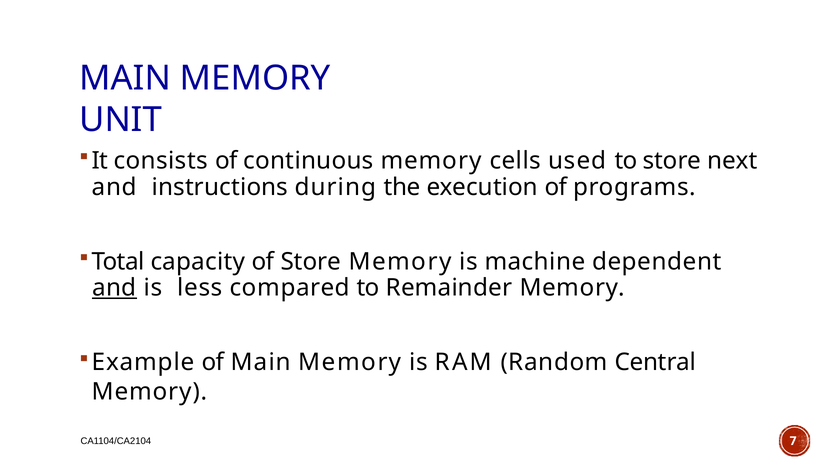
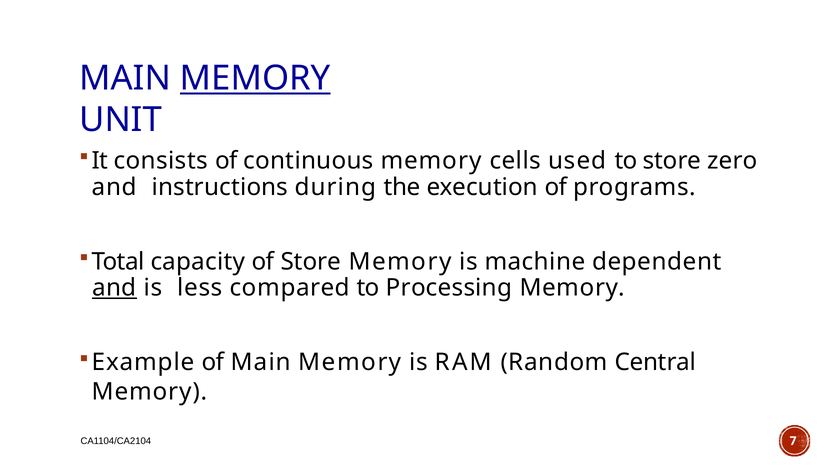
MEMORY at (255, 79) underline: none -> present
next: next -> zero
Remainder: Remainder -> Processing
